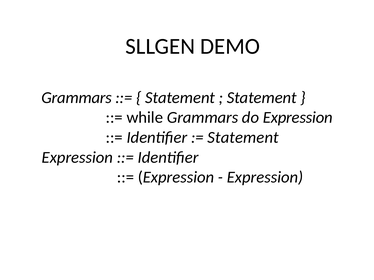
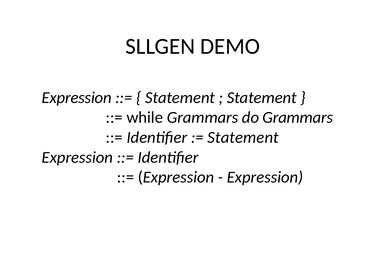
Grammars at (77, 98): Grammars -> Expression
do Expression: Expression -> Grammars
